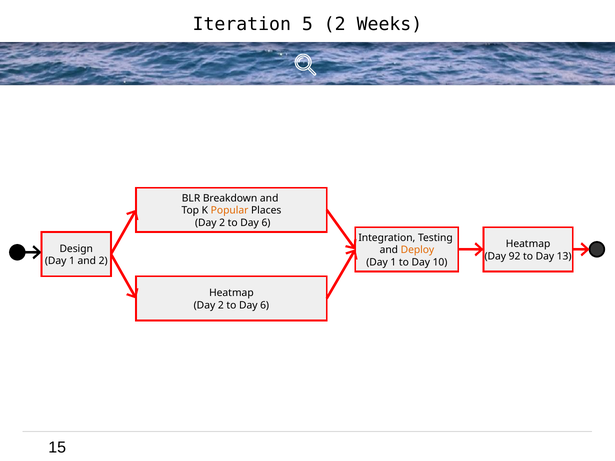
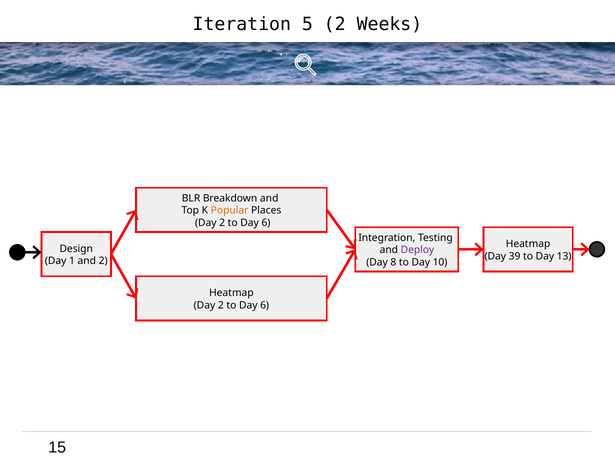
Deploy colour: orange -> purple
92: 92 -> 39
1 at (393, 263): 1 -> 8
